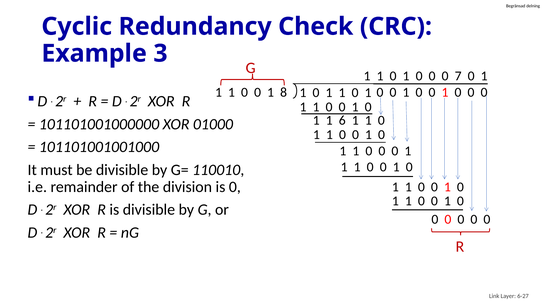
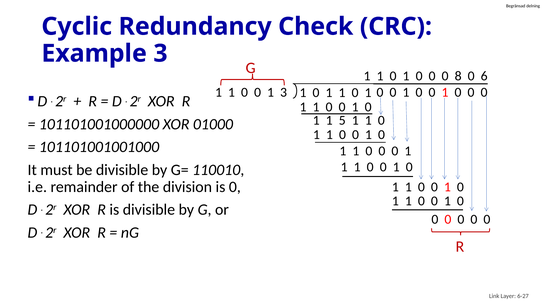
7: 7 -> 8
1 at (484, 76): 1 -> 6
1 8: 8 -> 3
6: 6 -> 5
